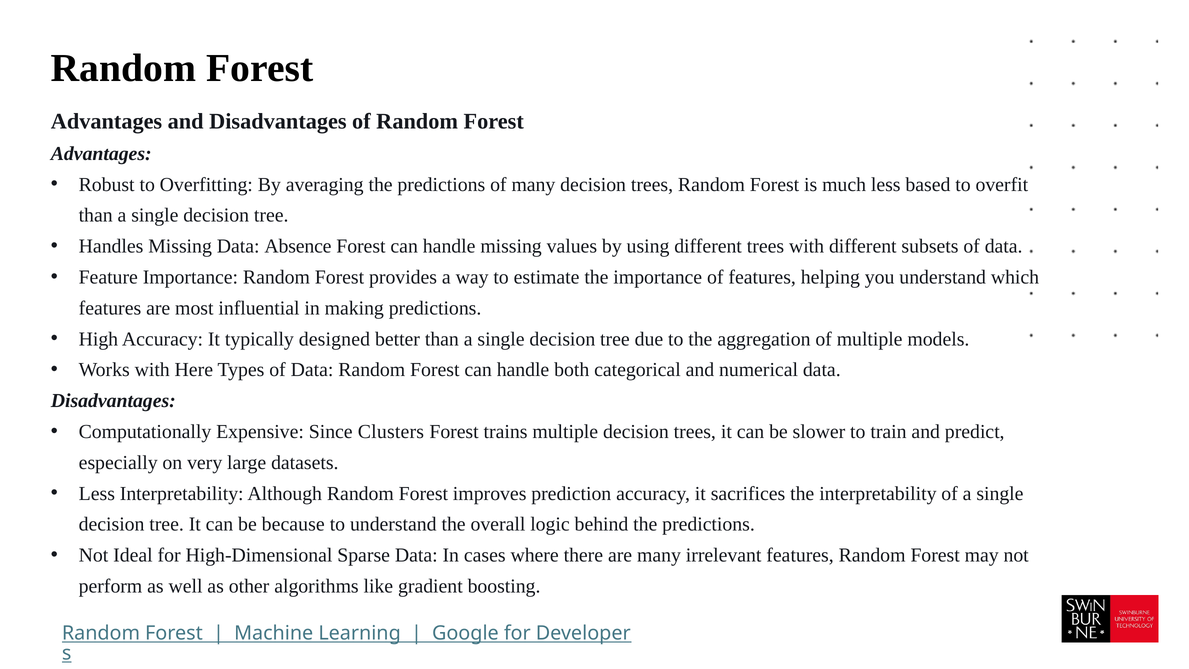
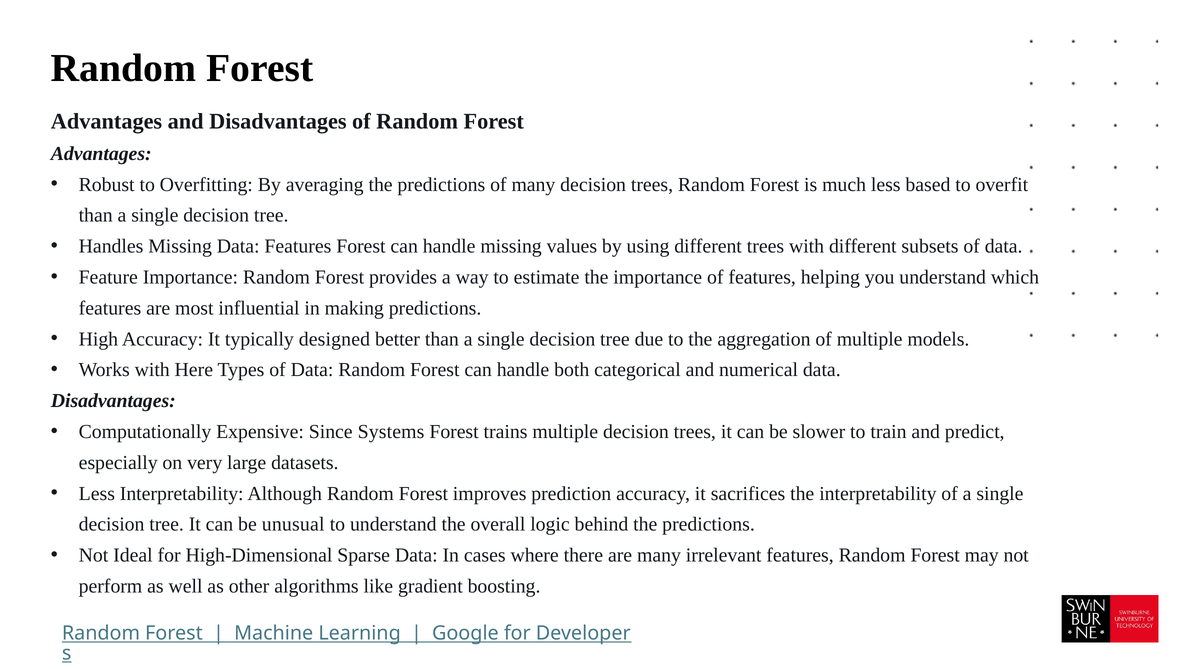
Data Absence: Absence -> Features
Clusters: Clusters -> Systems
because: because -> unusual
